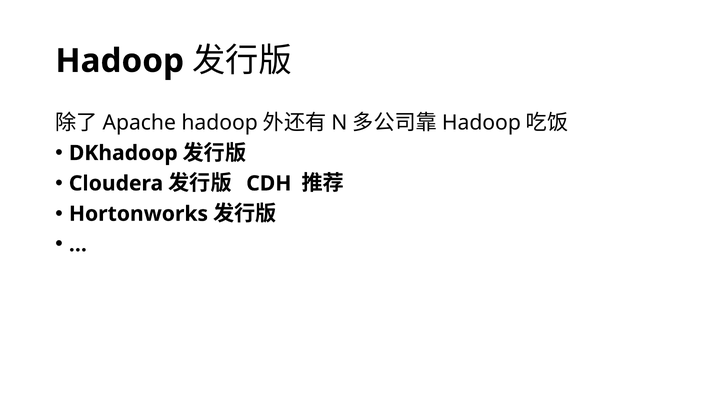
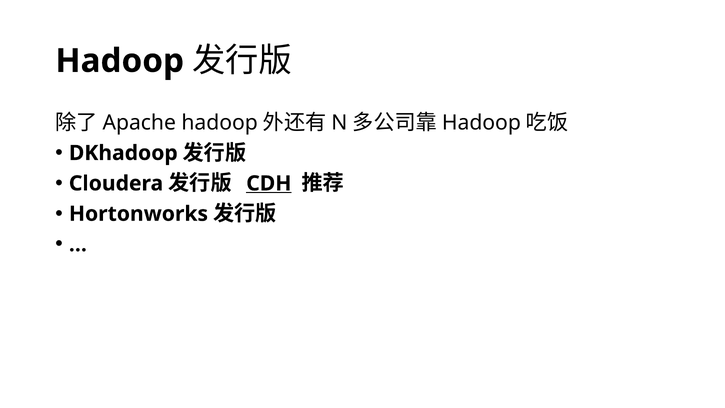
CDH underline: none -> present
